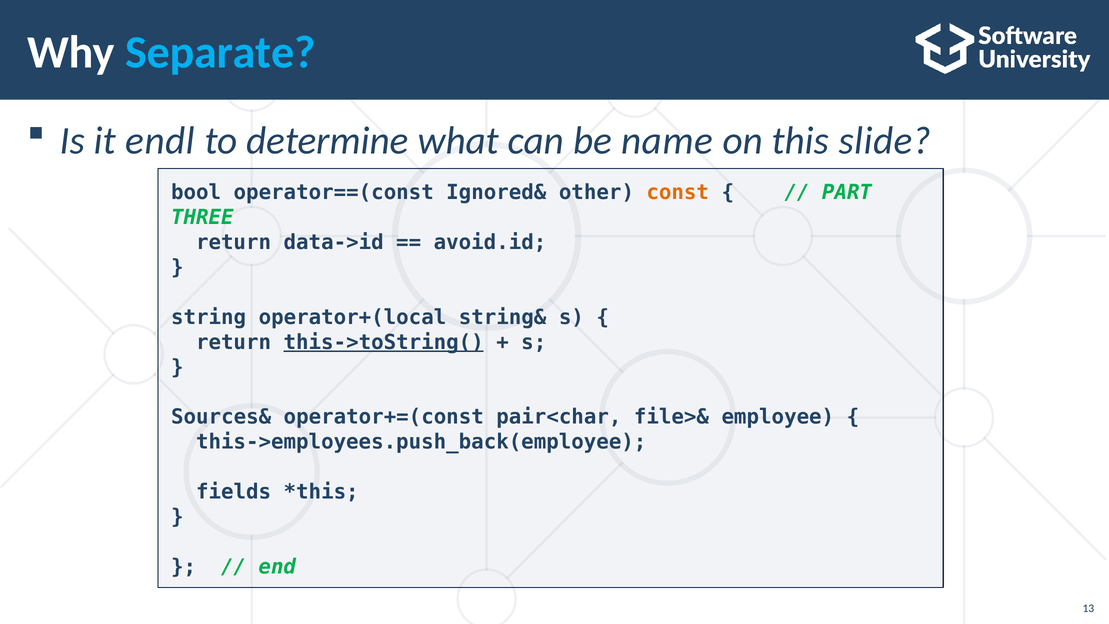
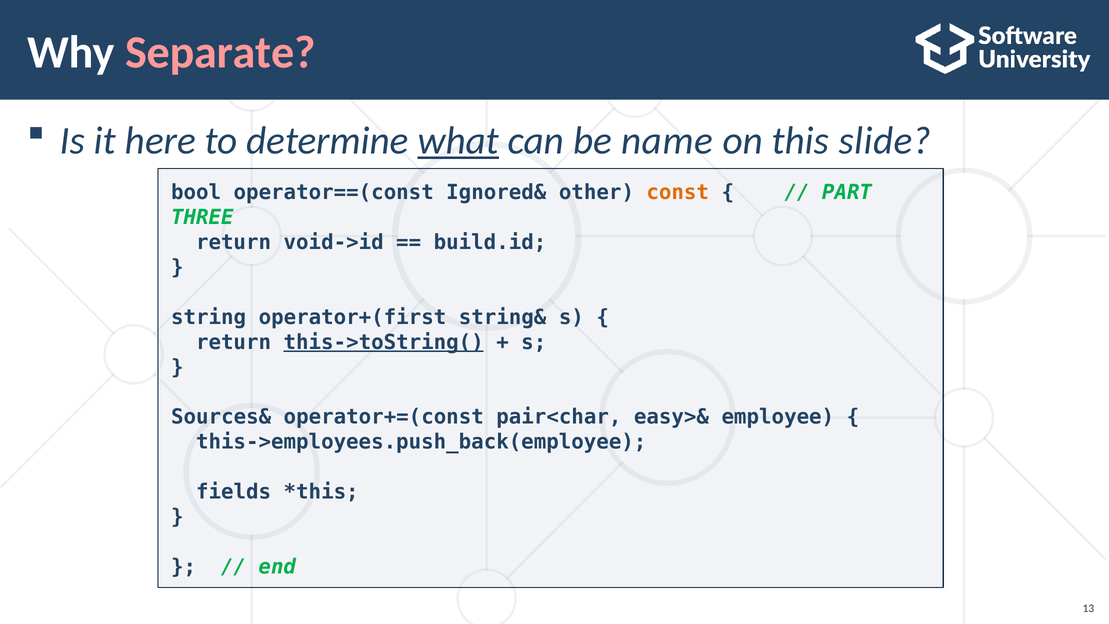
Separate colour: light blue -> pink
endl: endl -> here
what underline: none -> present
data->id: data->id -> void->id
avoid.id: avoid.id -> build.id
operator+(local: operator+(local -> operator+(first
file>&: file>& -> easy>&
